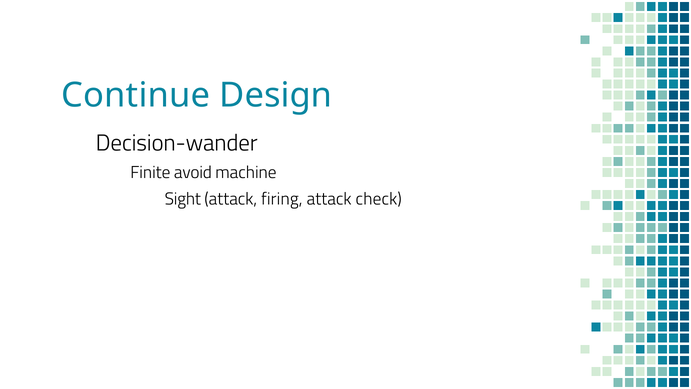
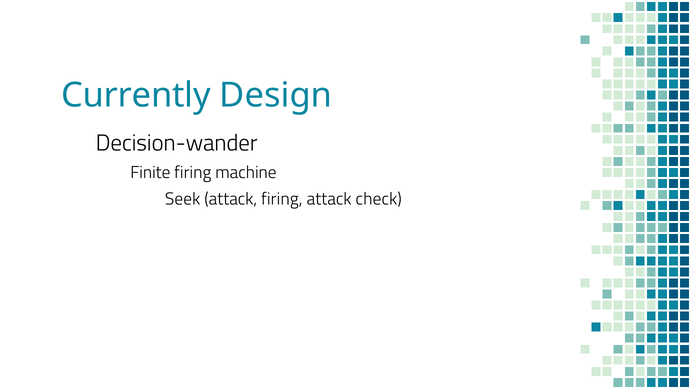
Continue: Continue -> Currently
Finite avoid: avoid -> firing
Sight: Sight -> Seek
